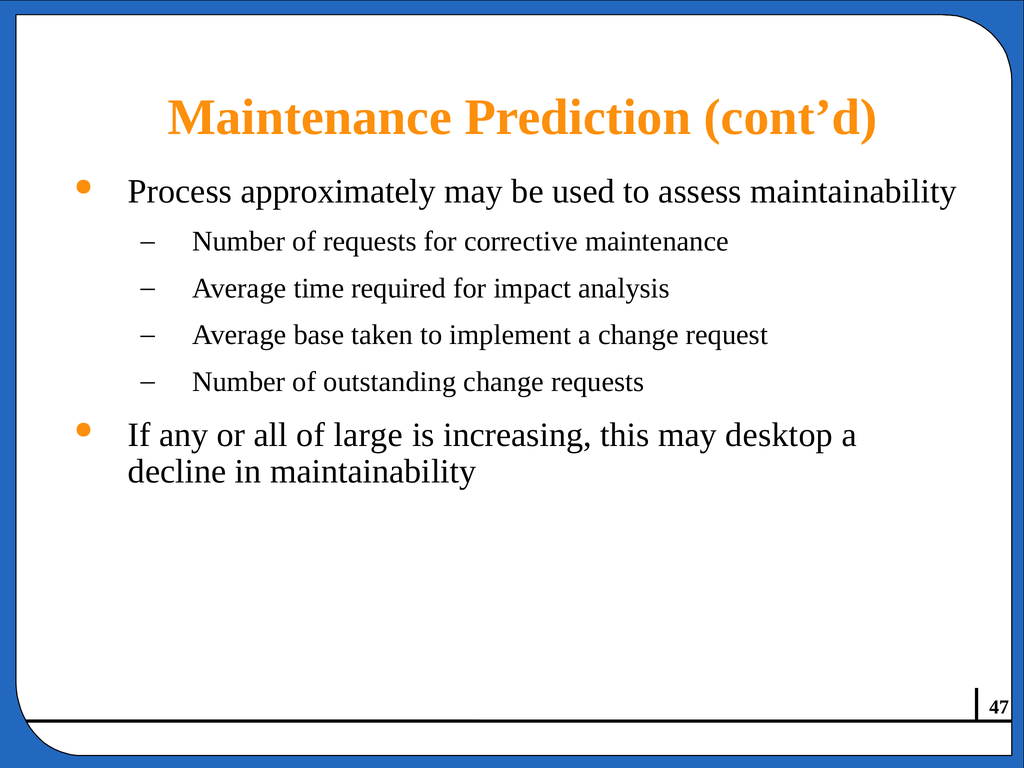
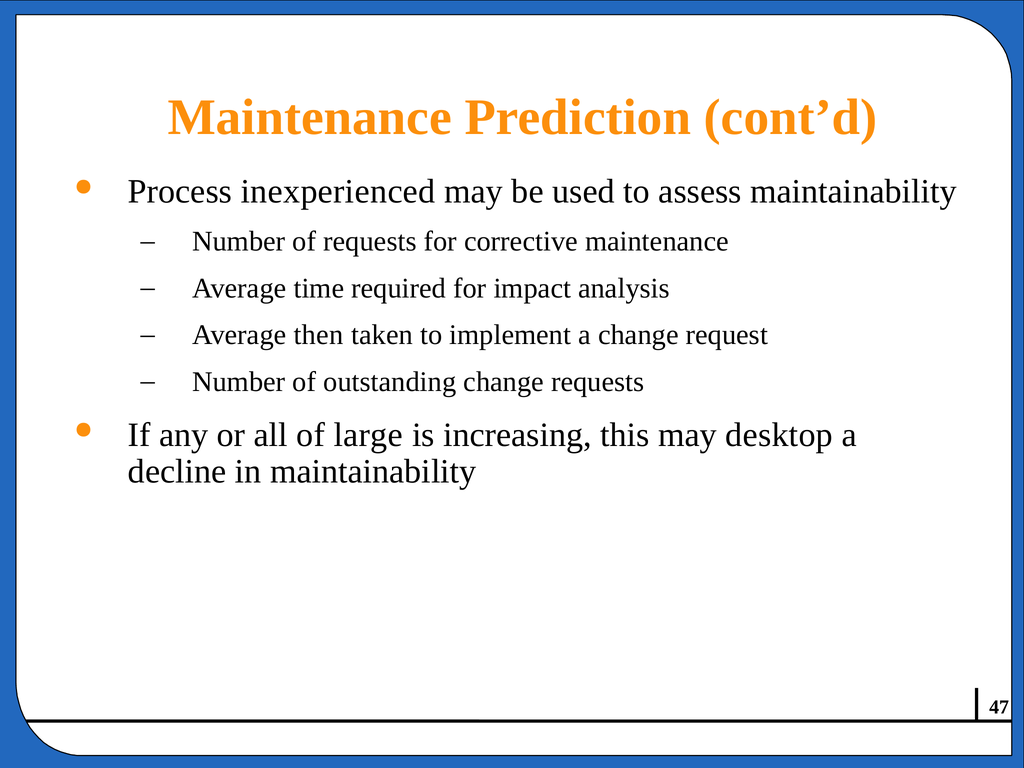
approximately: approximately -> inexperienced
base: base -> then
